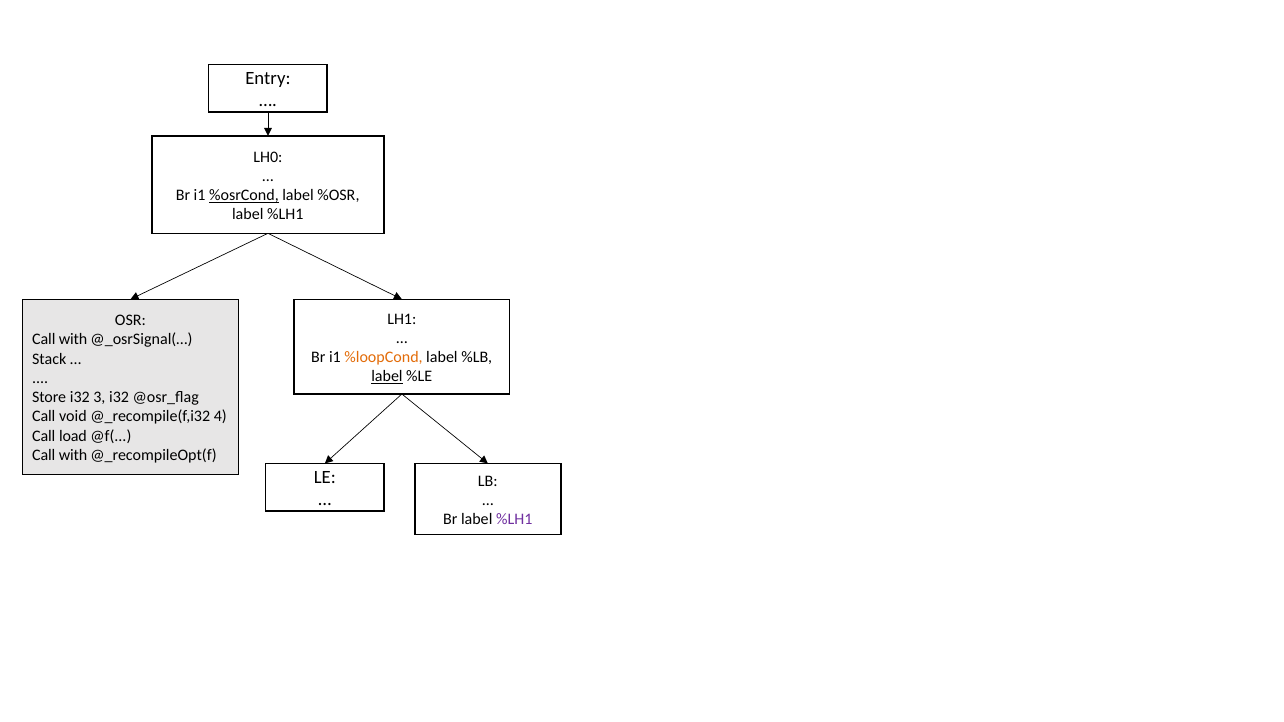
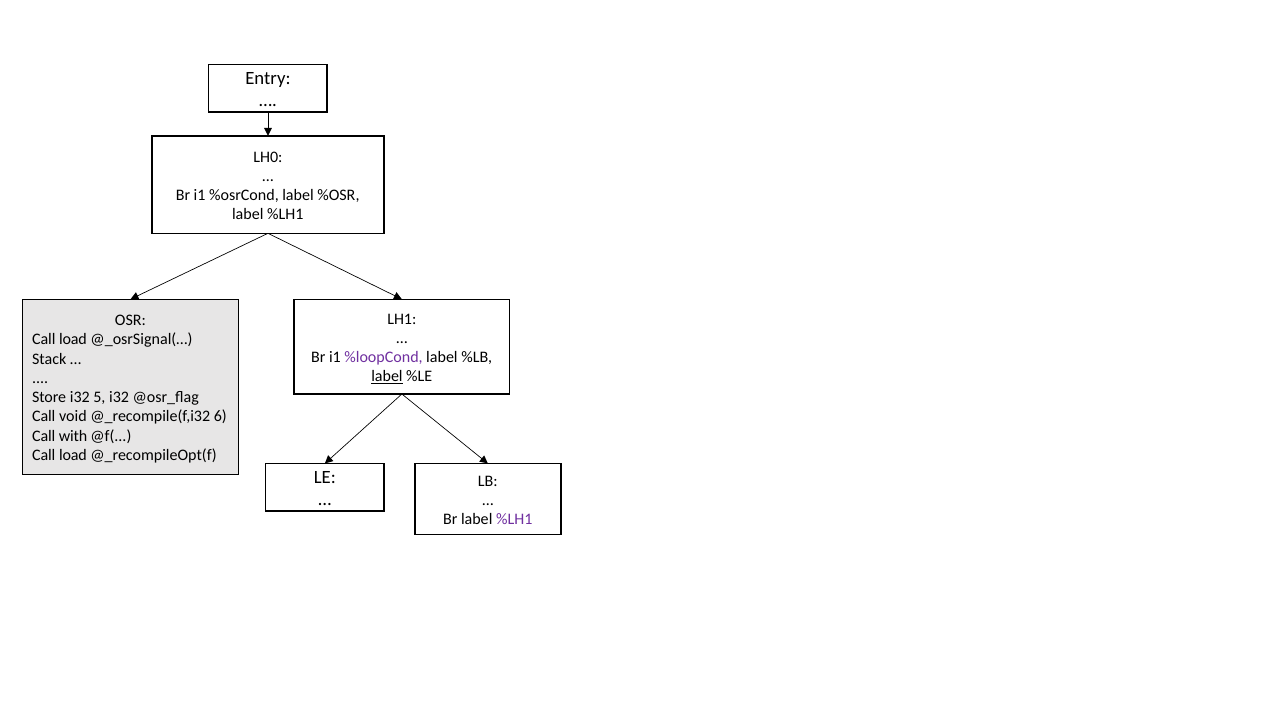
%osrCond underline: present -> none
with at (73, 340): with -> load
%loopCond colour: orange -> purple
3: 3 -> 5
4: 4 -> 6
load: load -> with
with at (73, 455): with -> load
